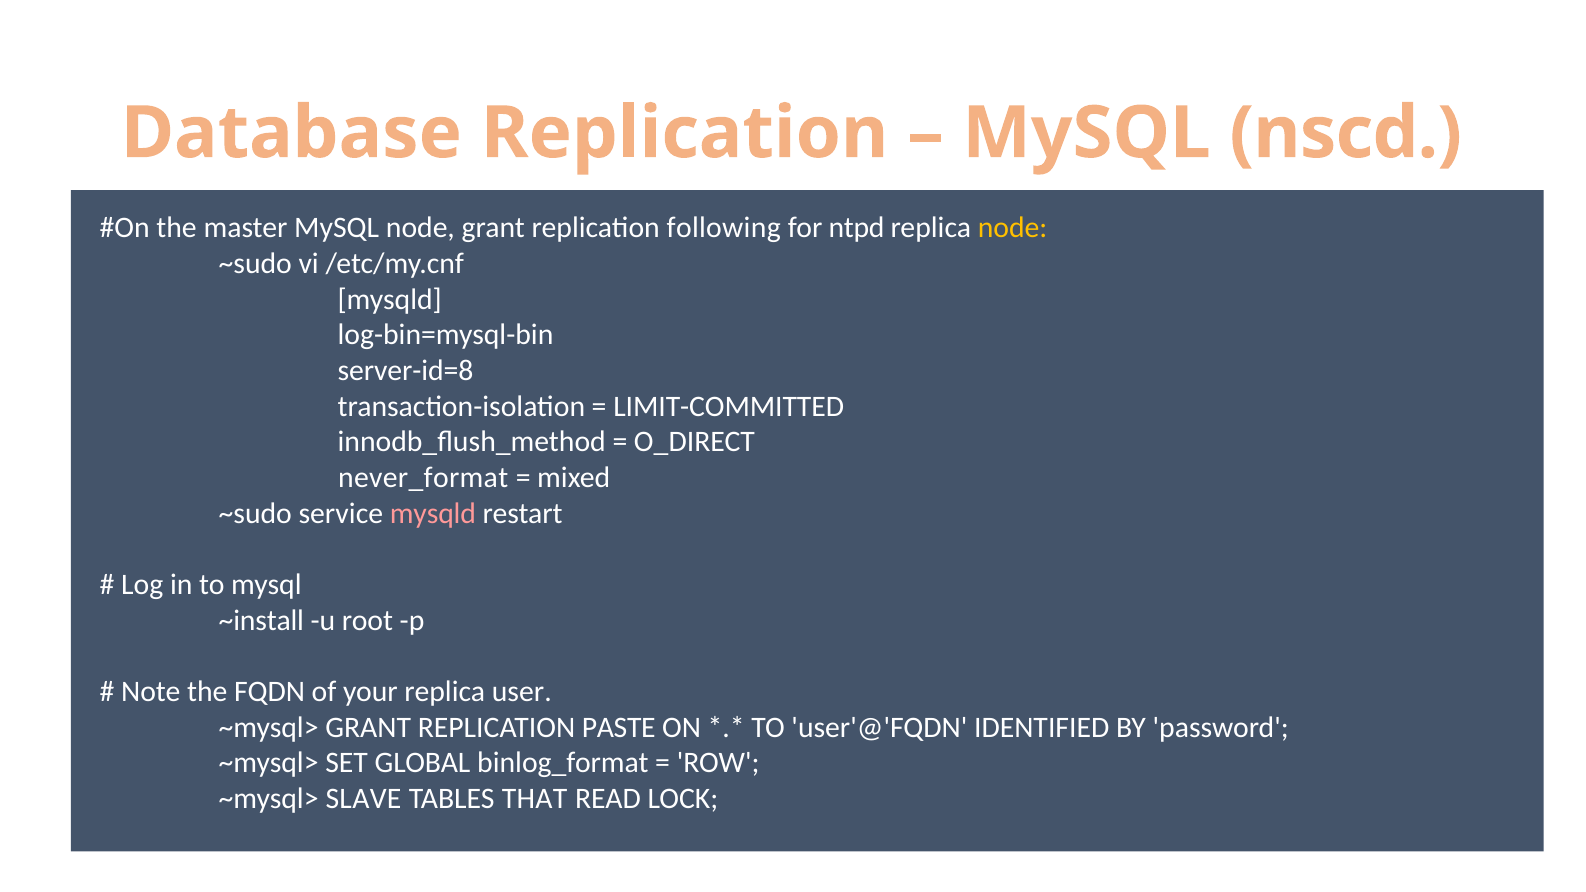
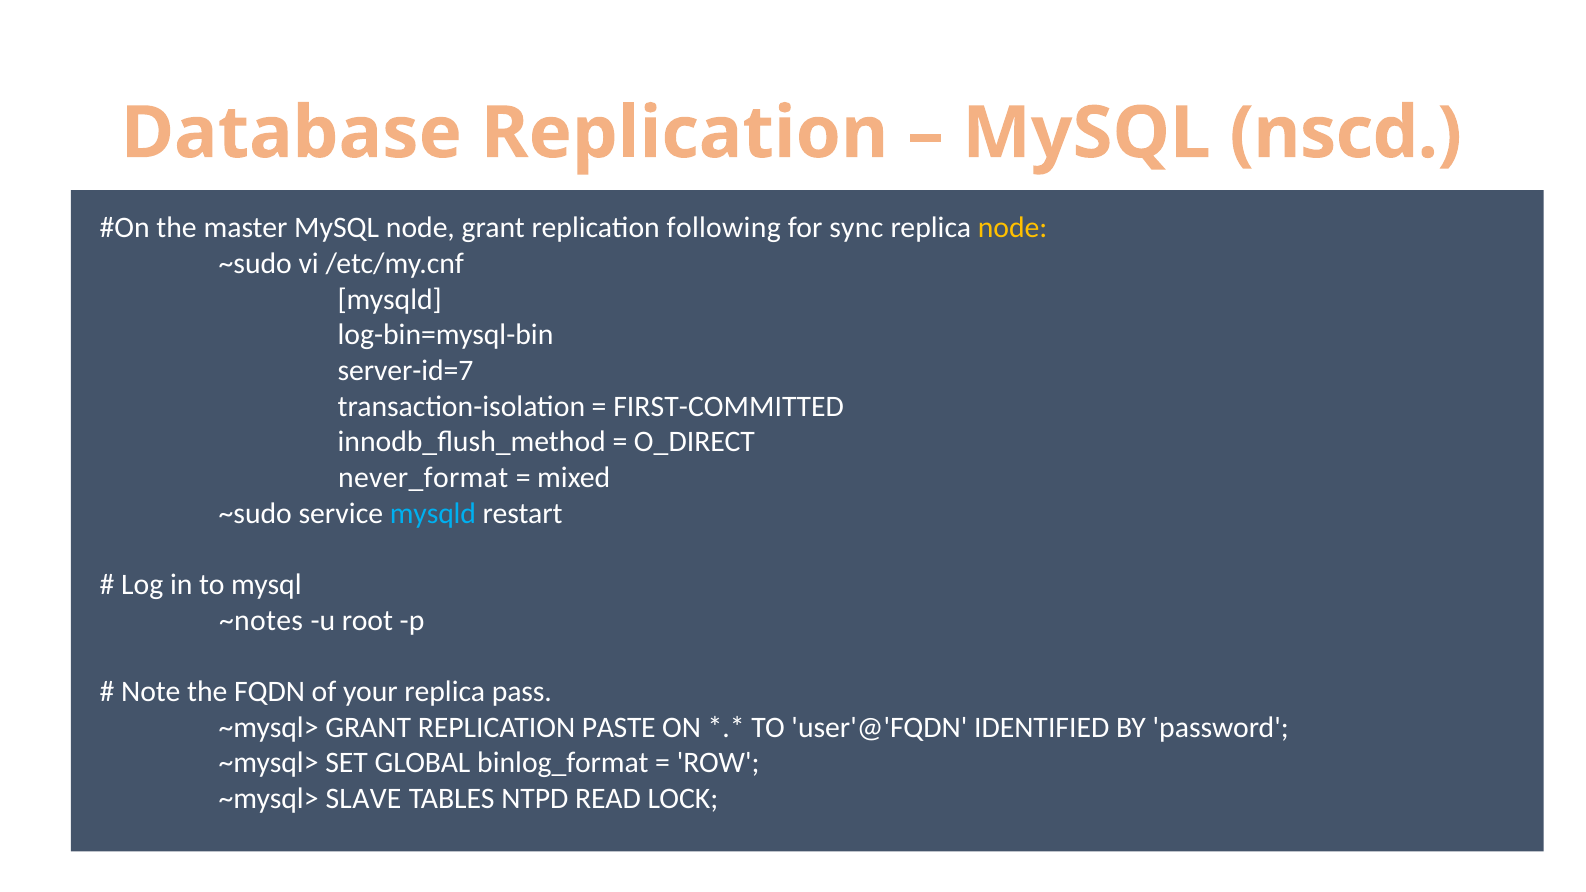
ntpd: ntpd -> sync
server-id=8: server-id=8 -> server-id=7
LIMIT-COMMITTED: LIMIT-COMMITTED -> FIRST-COMMITTED
mysqld at (433, 513) colour: pink -> light blue
~install: ~install -> ~notes
user: user -> pass
THAT: THAT -> NTPD
